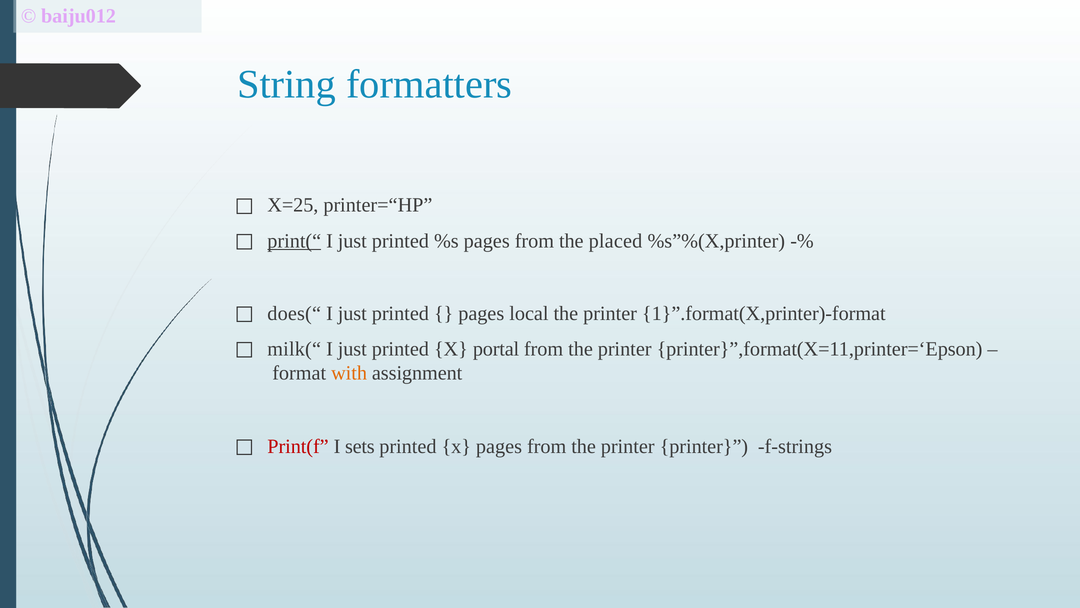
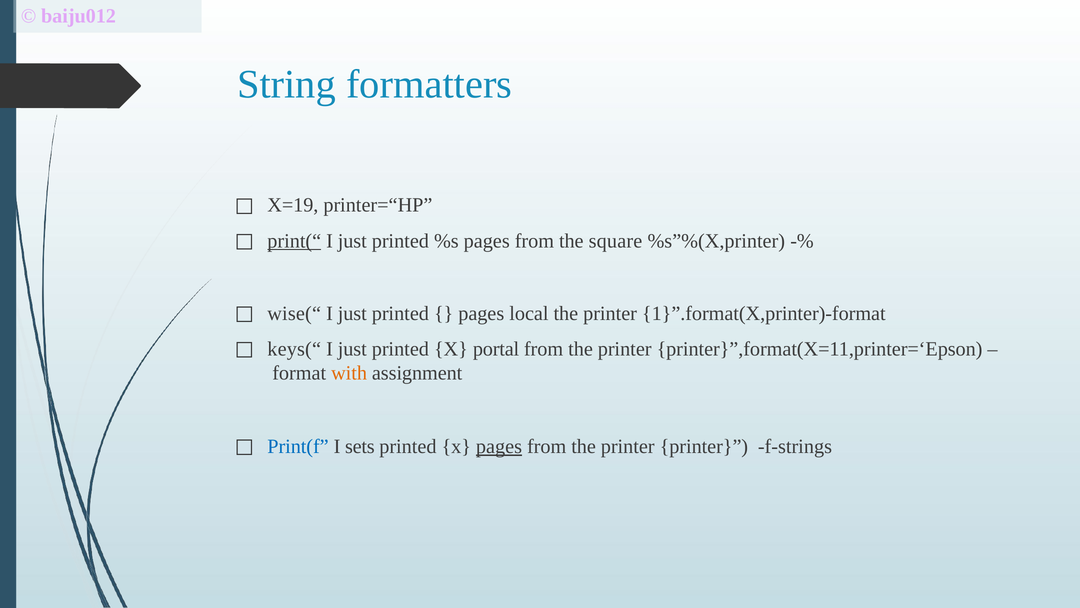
X=25: X=25 -> X=19
placed: placed -> square
does(“: does(“ -> wise(“
milk(“: milk(“ -> keys(“
Print(f colour: red -> blue
pages at (499, 446) underline: none -> present
